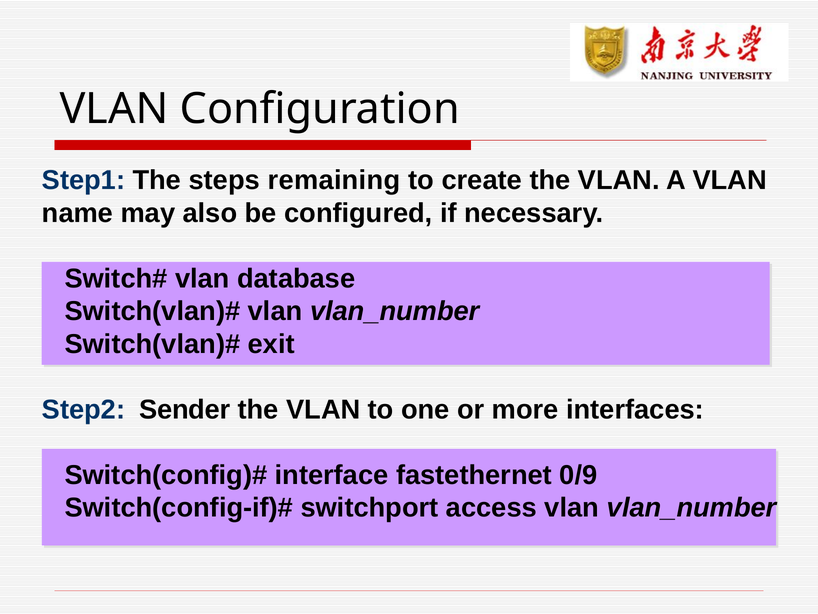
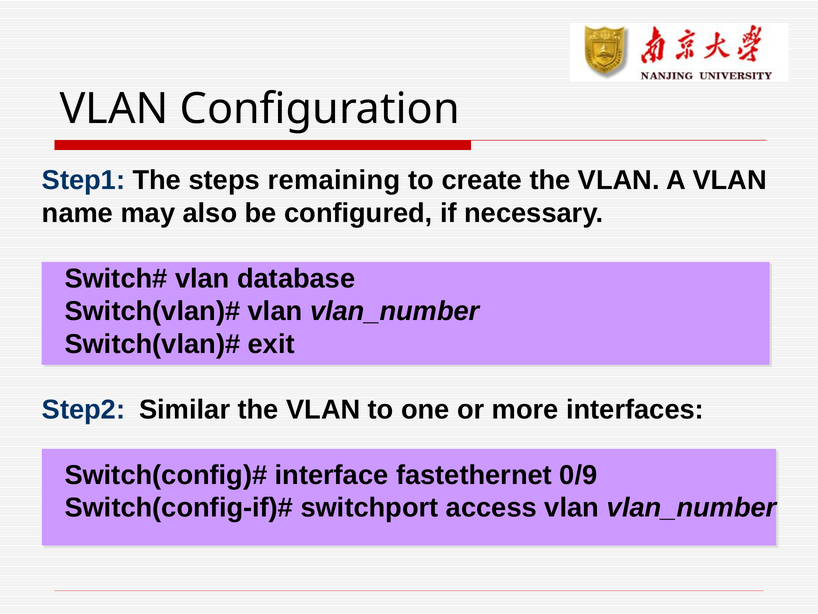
Sender: Sender -> Similar
